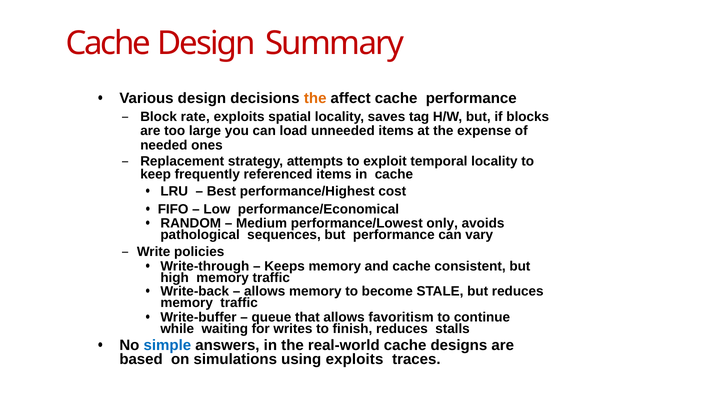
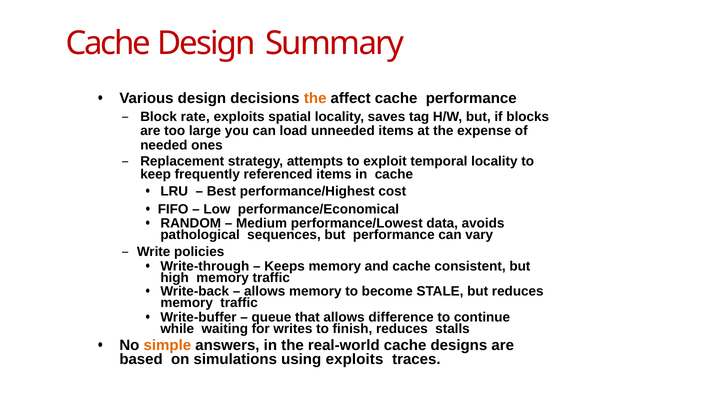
only: only -> data
favoritism: favoritism -> difference
simple colour: blue -> orange
